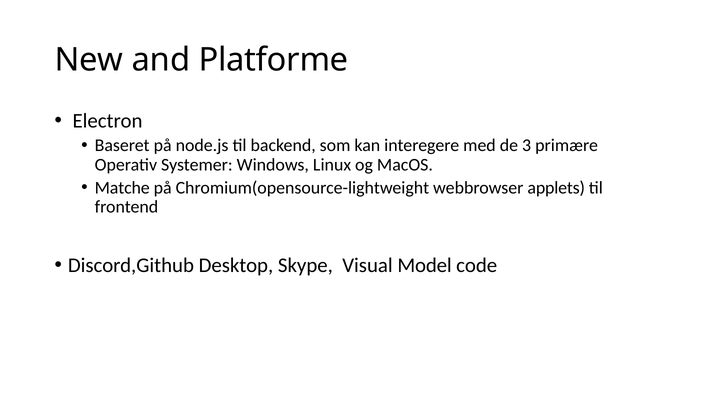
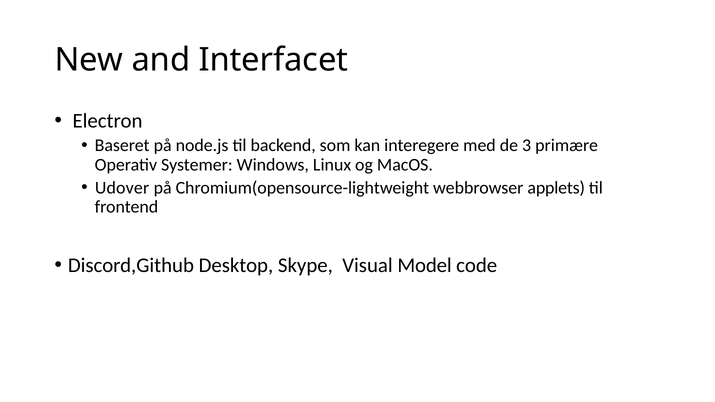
Platforme: Platforme -> Interfacet
Matche: Matche -> Udover
